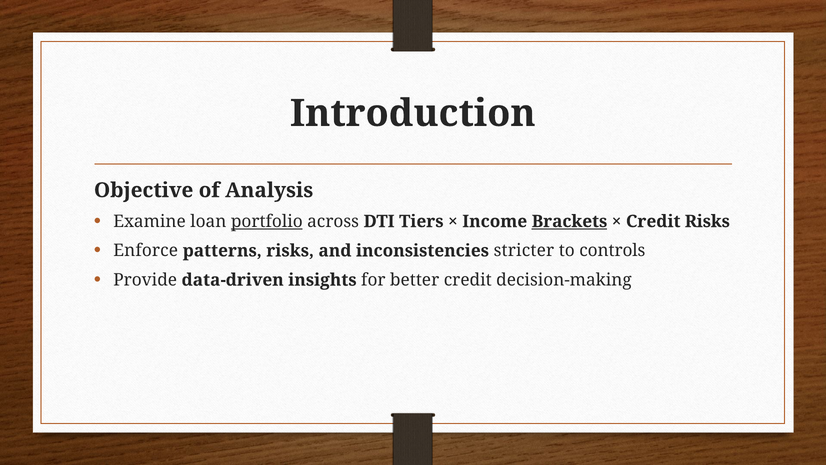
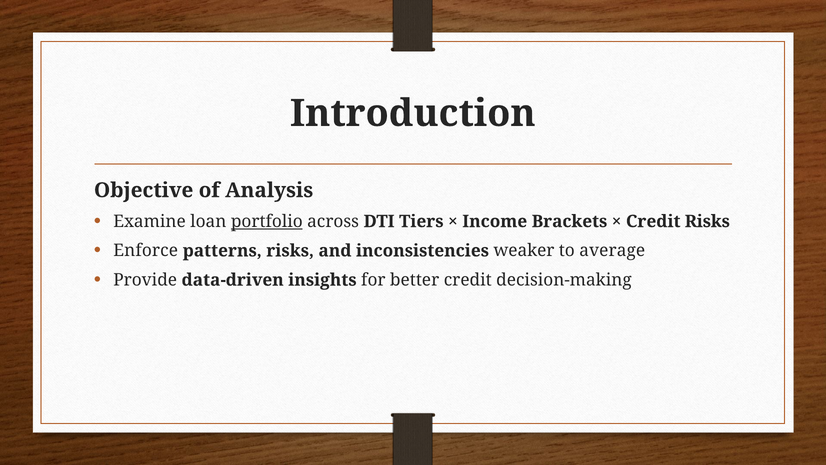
Brackets underline: present -> none
stricter: stricter -> weaker
controls: controls -> average
